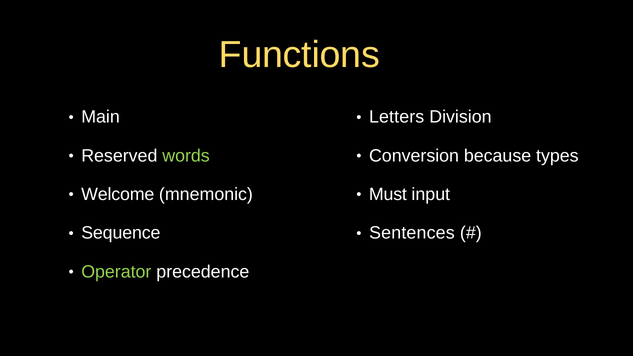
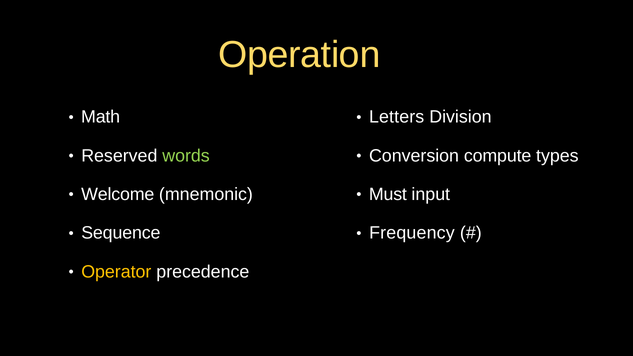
Functions: Functions -> Operation
Main: Main -> Math
because: because -> compute
Sentences: Sentences -> Frequency
Operator colour: light green -> yellow
